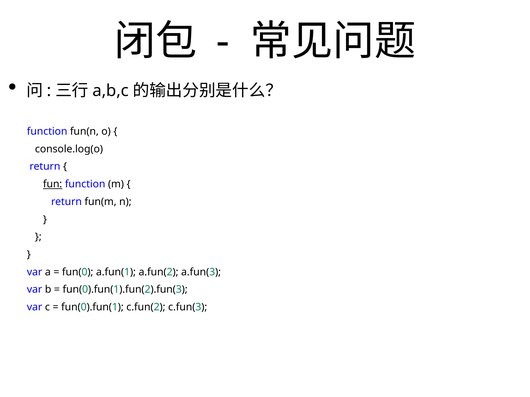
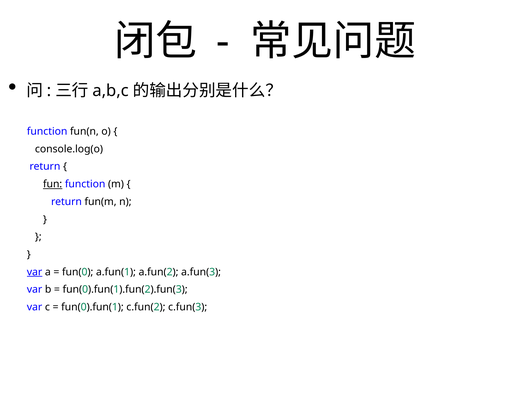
var at (35, 272) underline: none -> present
